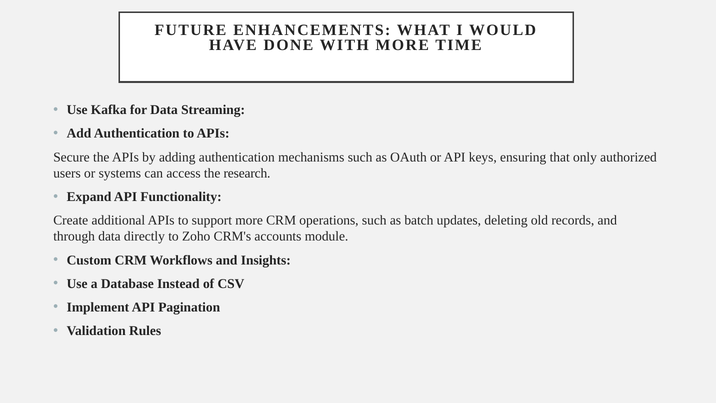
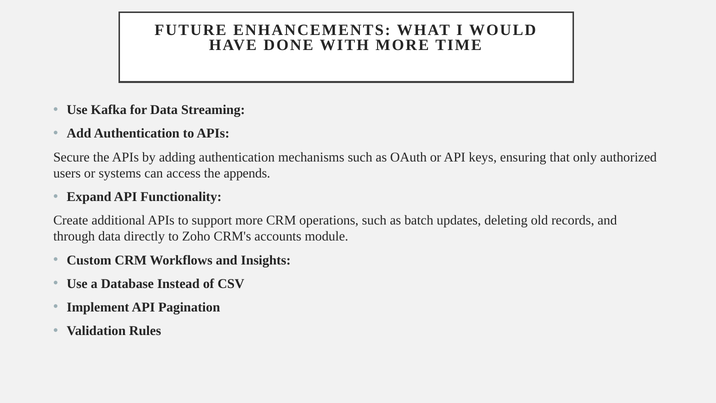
research: research -> appends
